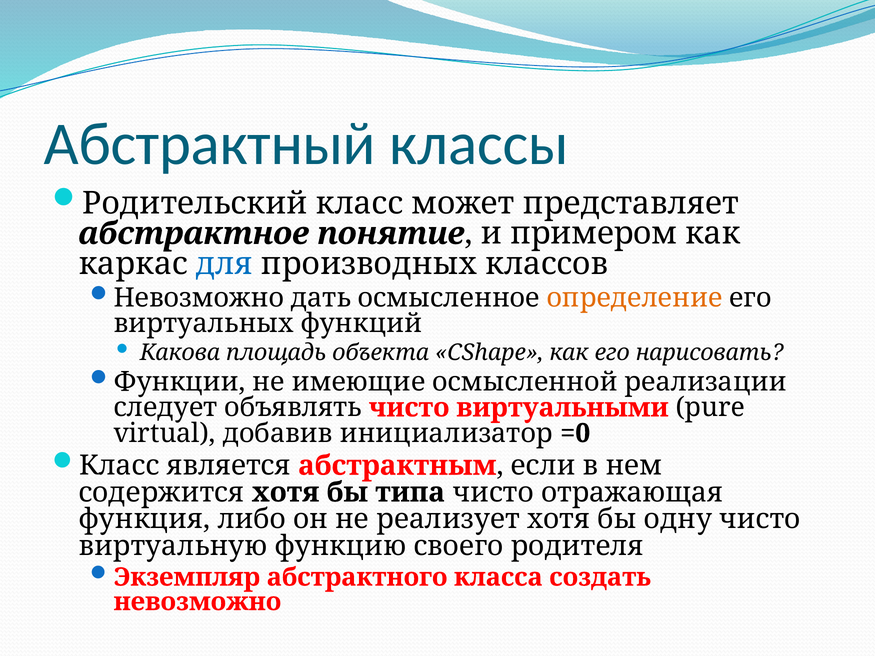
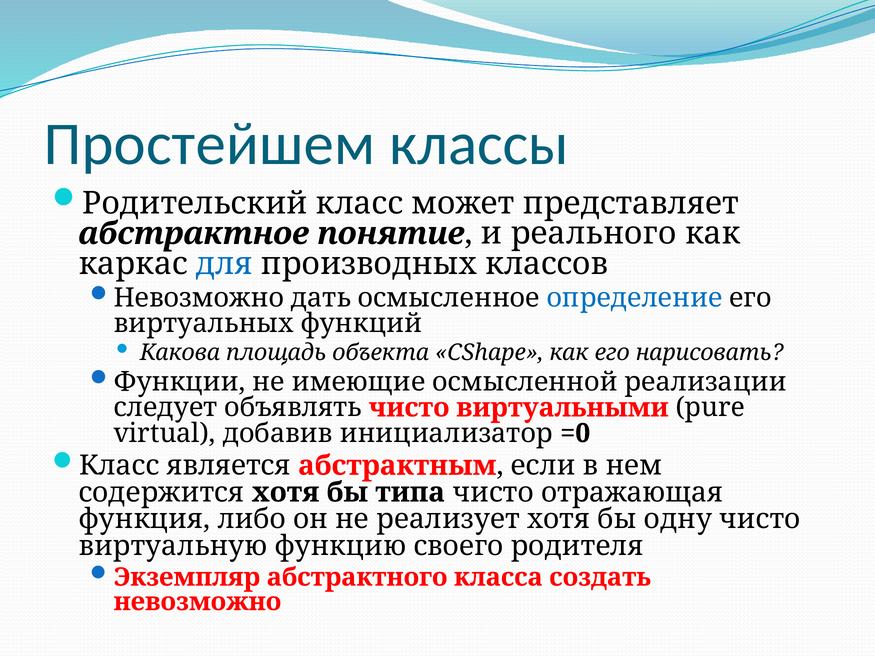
Абстрактный: Абстрактный -> Простейшем
примером: примером -> реального
определение colour: orange -> blue
